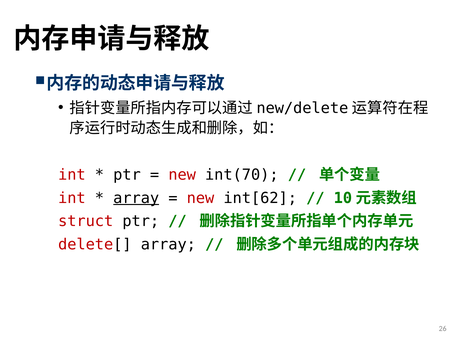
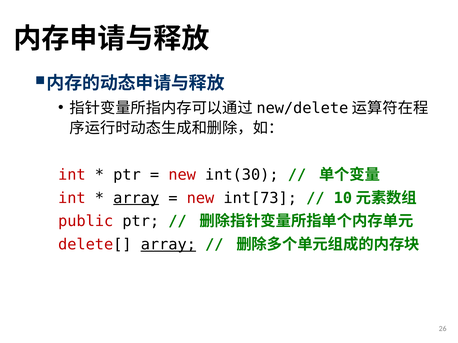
int(70: int(70 -> int(30
int[62: int[62 -> int[73
struct: struct -> public
array at (168, 245) underline: none -> present
